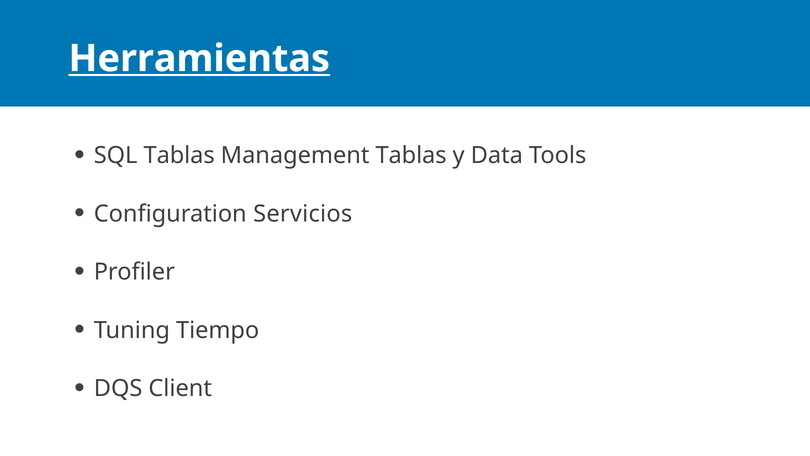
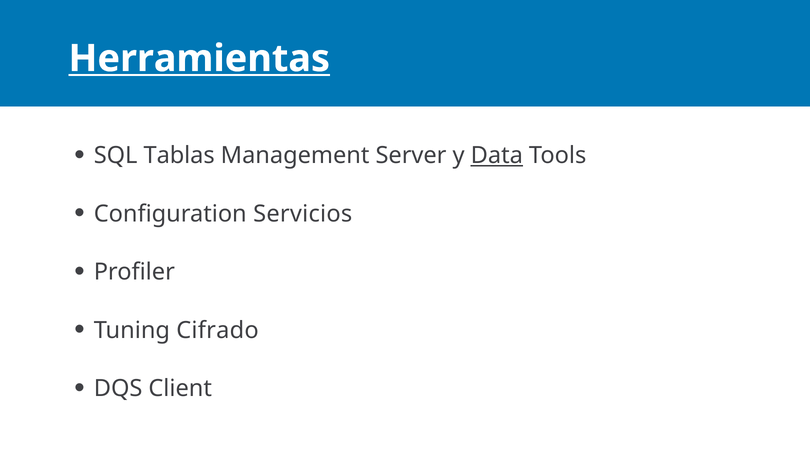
Management Tablas: Tablas -> Server
Data underline: none -> present
Tiempo: Tiempo -> Cifrado
